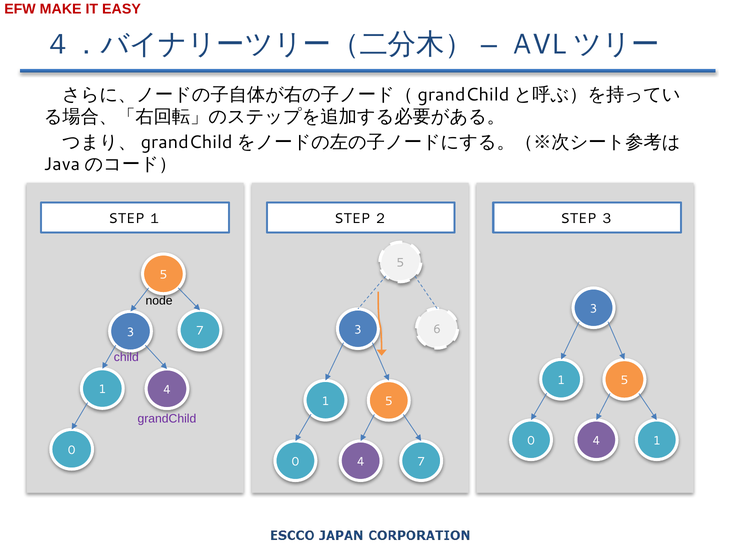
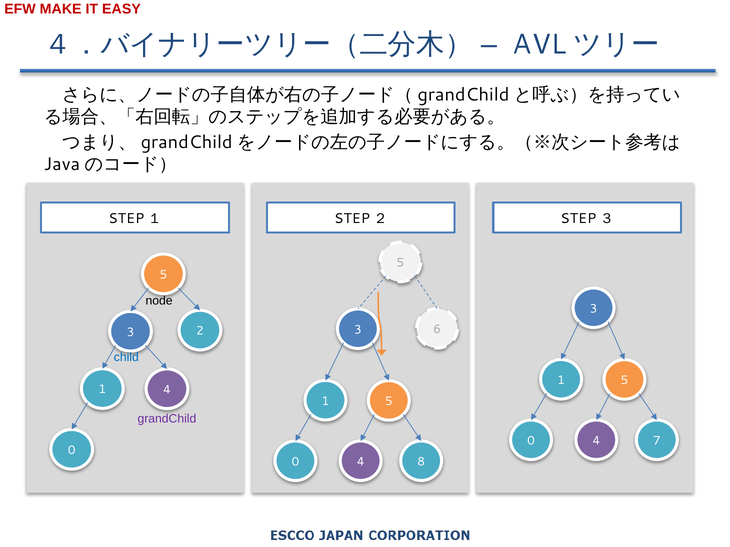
3 7: 7 -> 2
child colour: purple -> blue
4 1: 1 -> 7
4 7: 7 -> 8
